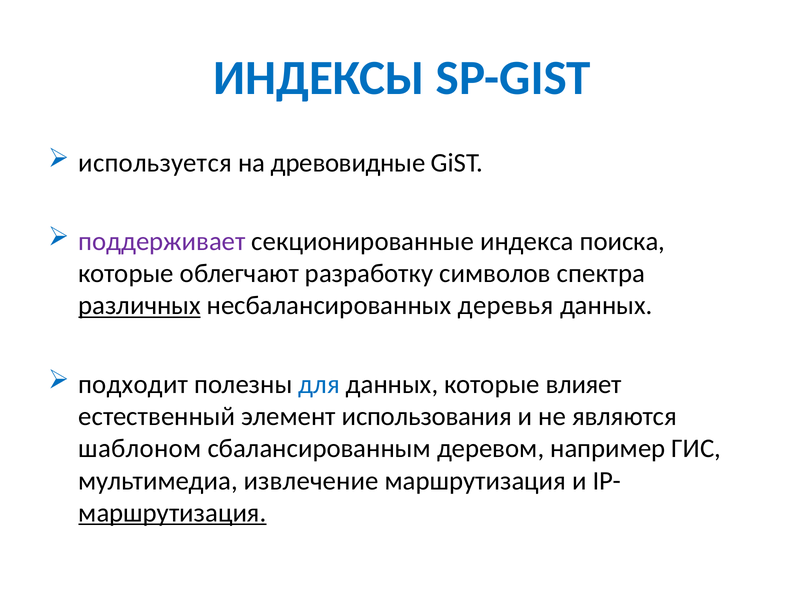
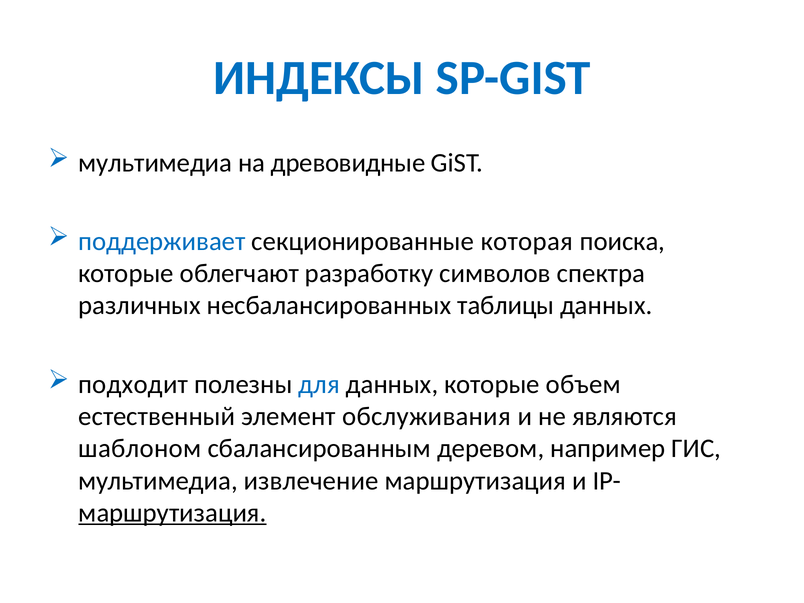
используется at (155, 163): используется -> мультимедиа
поддерживает colour: purple -> blue
индекса: индекса -> которая
различных underline: present -> none
деревья: деревья -> таблицы
влияет: влияет -> объем
использования: использования -> обслуживания
